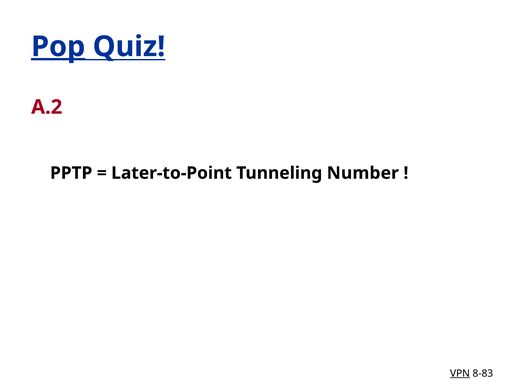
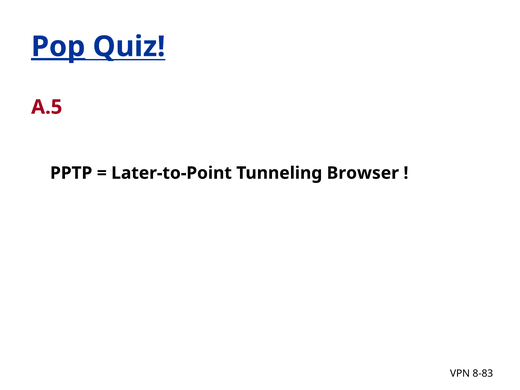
A.2: A.2 -> A.5
Number: Number -> Browser
VPN underline: present -> none
